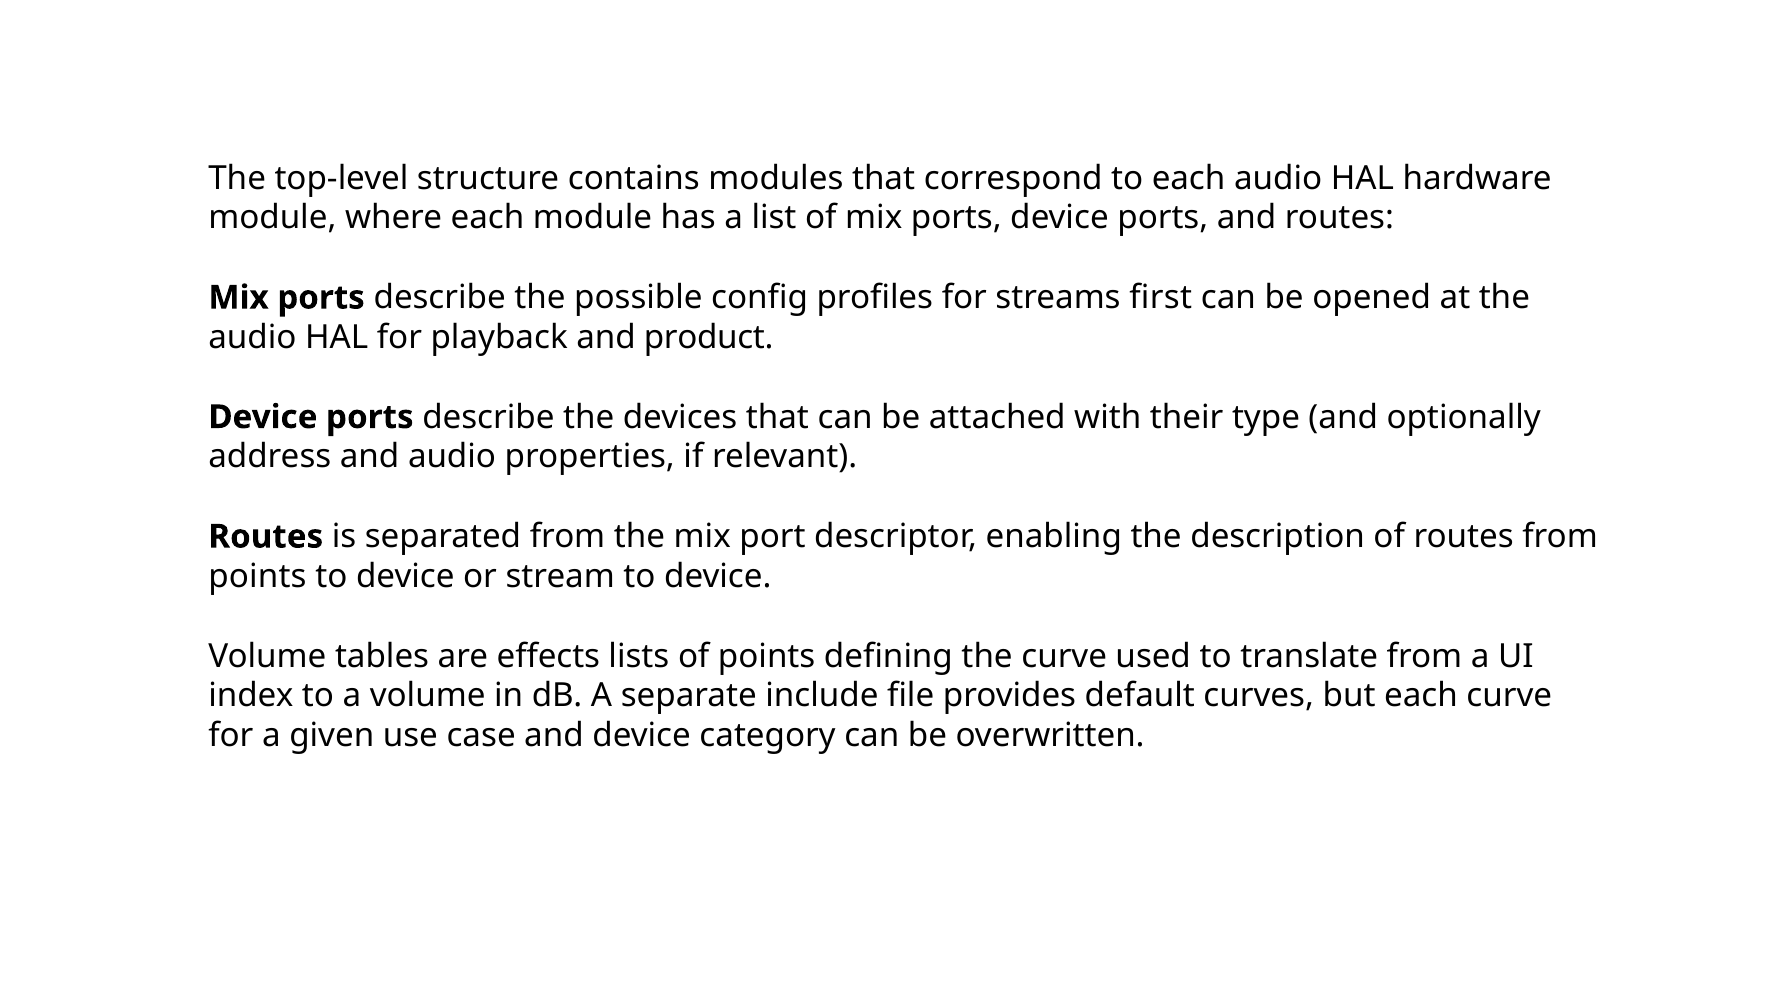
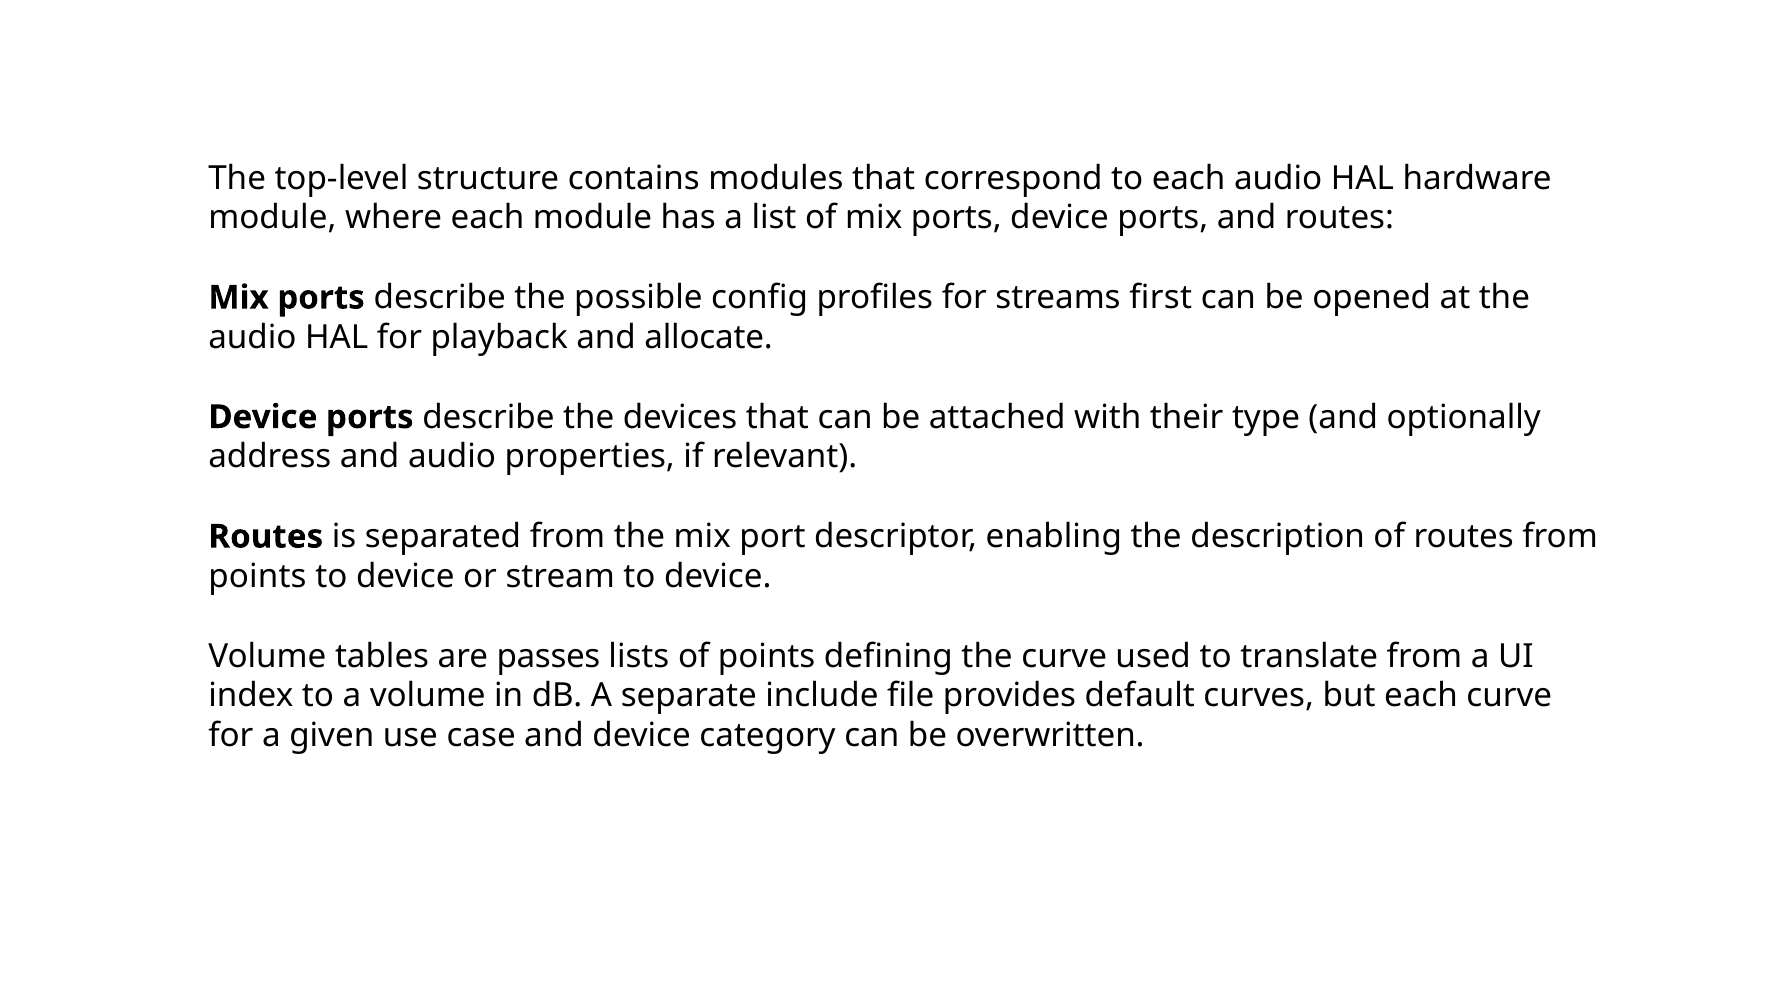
product: product -> allocate
effects: effects -> passes
